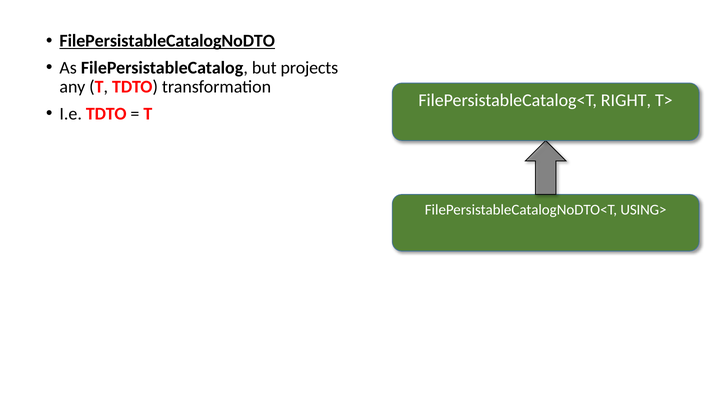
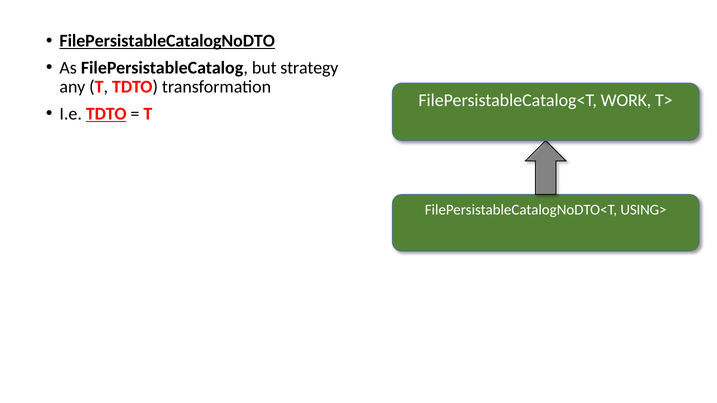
projects: projects -> strategy
RIGHT: RIGHT -> WORK
TDTO at (106, 114) underline: none -> present
